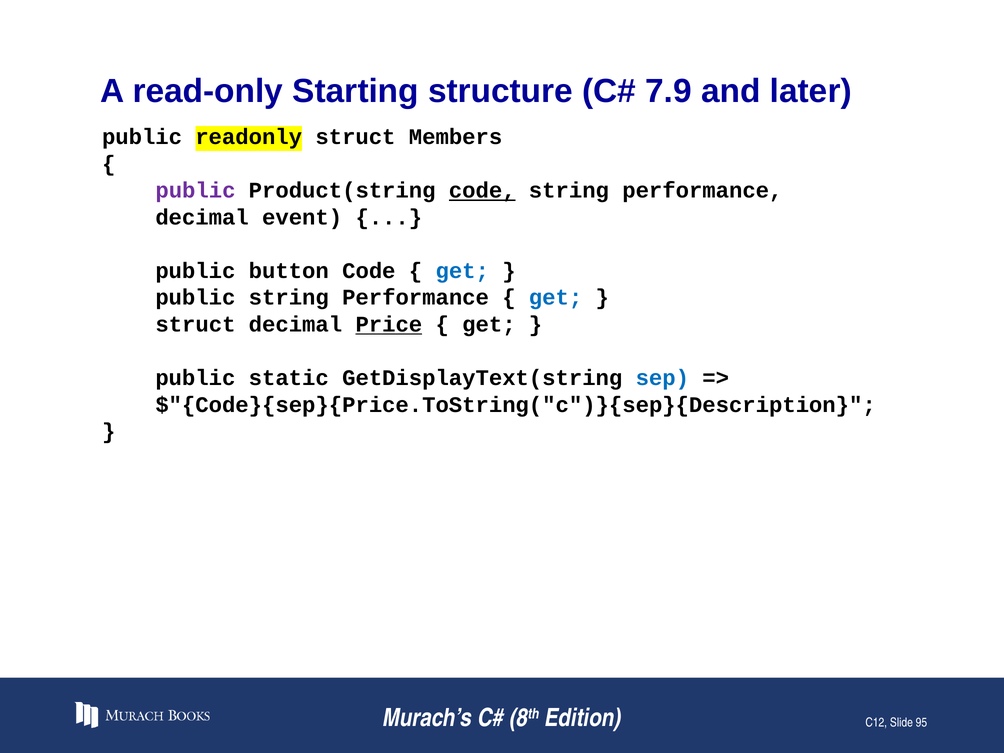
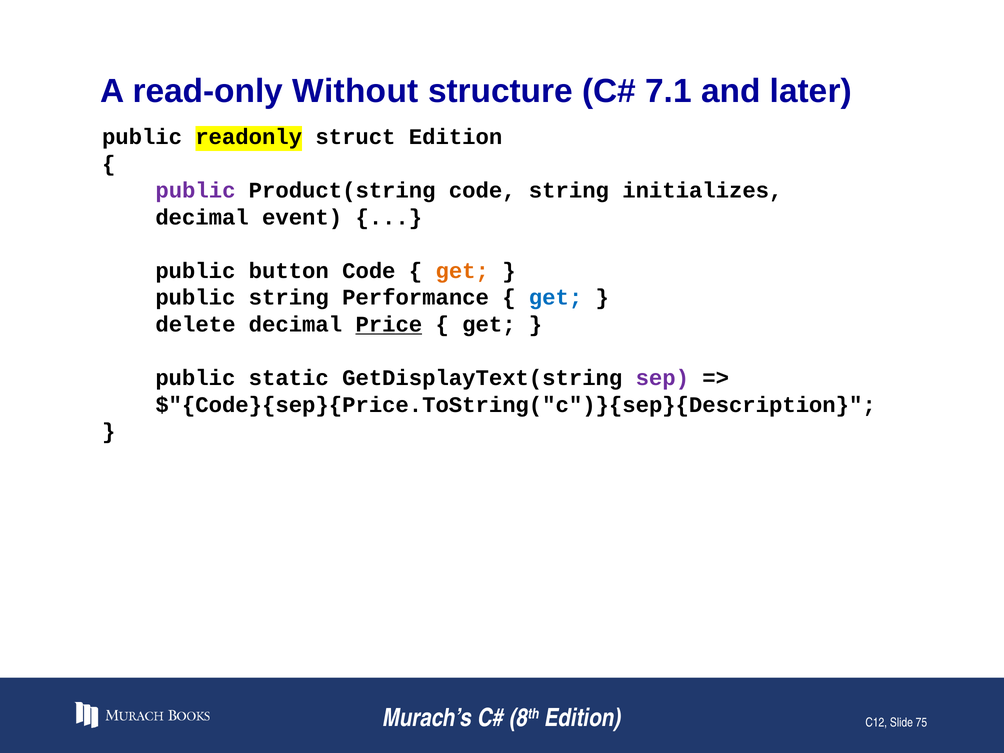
Starting: Starting -> Without
7.9: 7.9 -> 7.1
struct Members: Members -> Edition
code at (482, 191) underline: present -> none
performance at (702, 191): performance -> initializes
get at (462, 271) colour: blue -> orange
struct at (195, 324): struct -> delete
sep colour: blue -> purple
95: 95 -> 75
